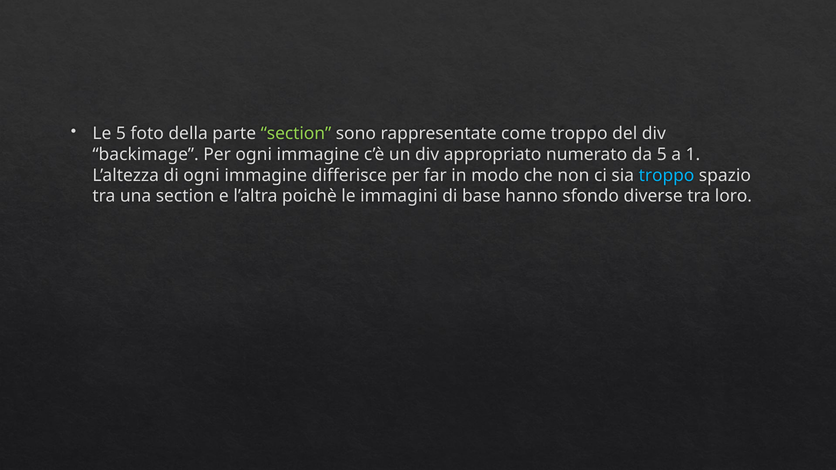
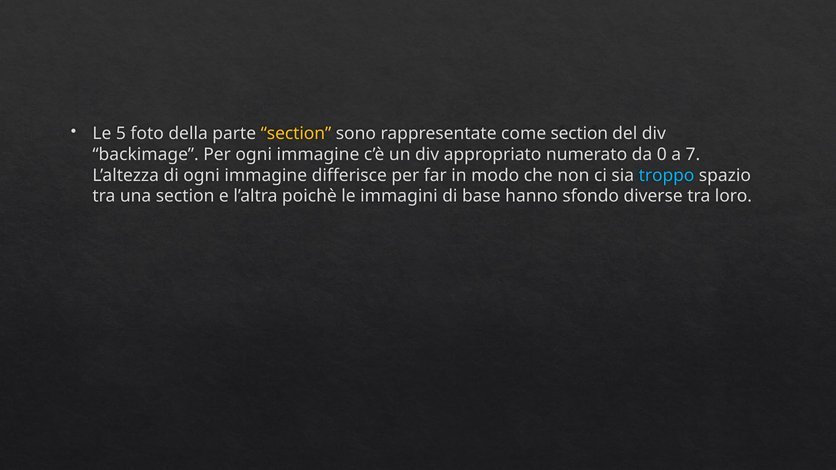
section at (296, 134) colour: light green -> yellow
come troppo: troppo -> section
da 5: 5 -> 0
1: 1 -> 7
